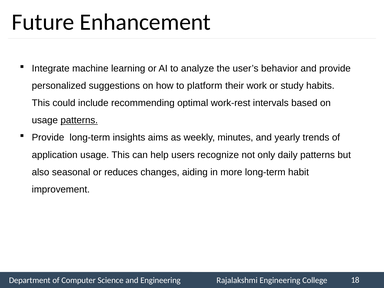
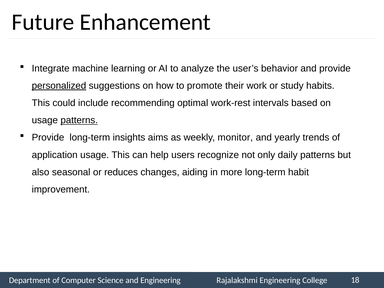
personalized underline: none -> present
platform: platform -> promote
minutes: minutes -> monitor
